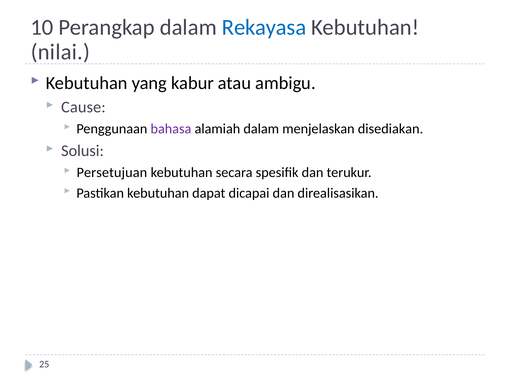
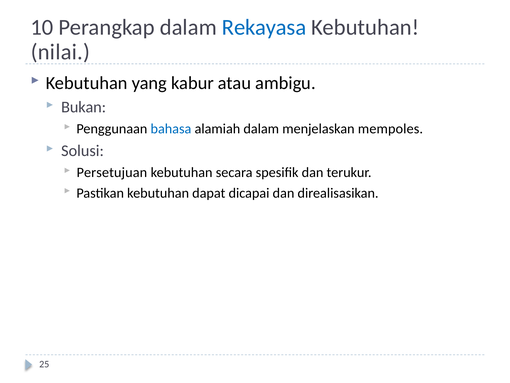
Cause: Cause -> Bukan
bahasa colour: purple -> blue
disediakan: disediakan -> mempoles
